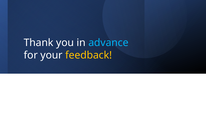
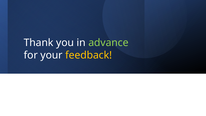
advance colour: light blue -> light green
